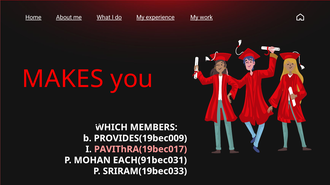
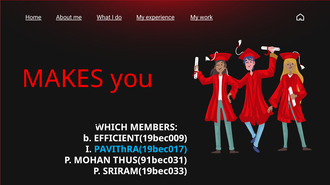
PROVIDES(19bec009: PROVIDES(19bec009 -> EFFICIENT(19bec009
PAVIThRA(19bec017 colour: pink -> light blue
EACH(91bec031: EACH(91bec031 -> THUS(91bec031
